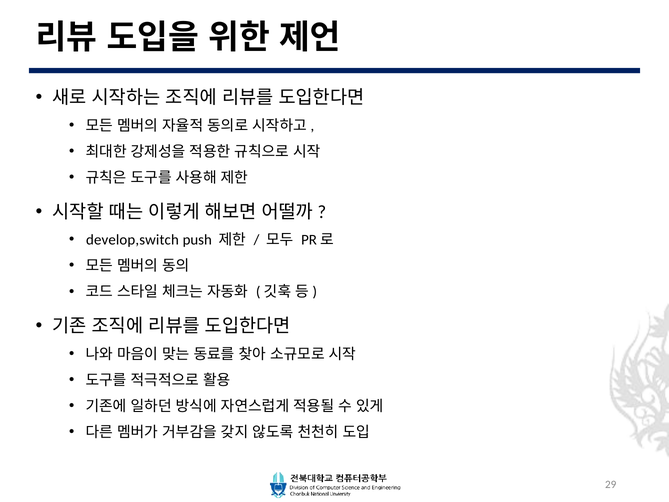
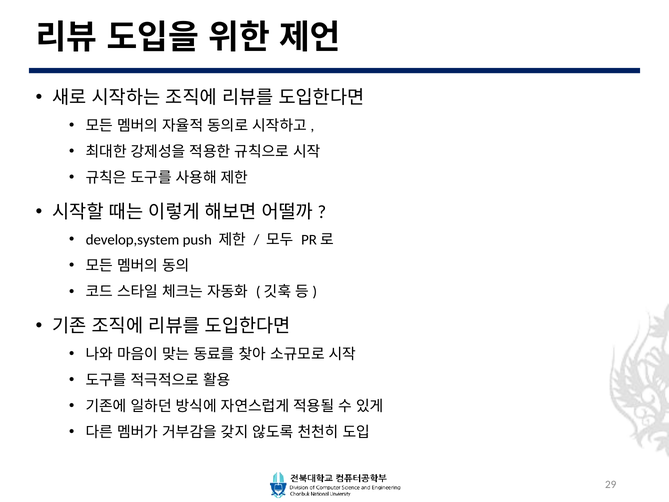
develop,switch: develop,switch -> develop,system
